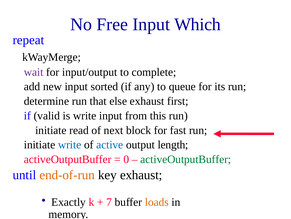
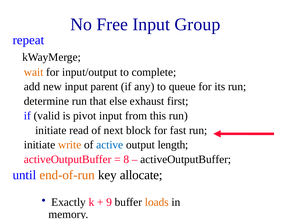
Which: Which -> Group
wait colour: purple -> orange
sorted: sorted -> parent
is write: write -> pivot
write at (70, 144) colour: blue -> orange
0: 0 -> 8
activeOutputBuffer at (186, 159) colour: green -> black
key exhaust: exhaust -> allocate
7: 7 -> 9
